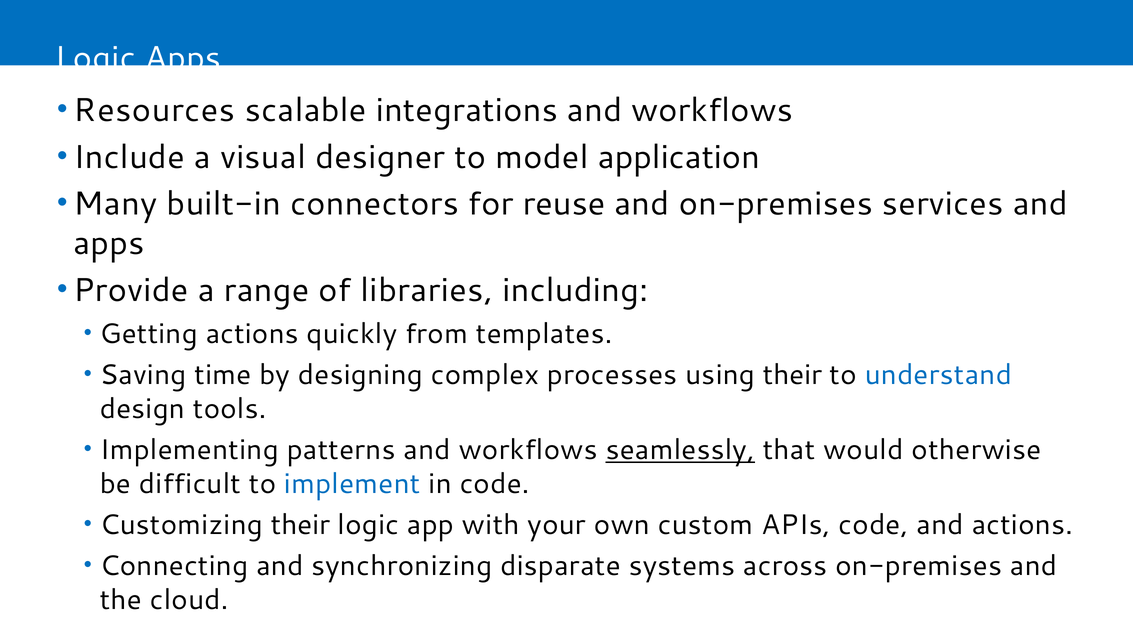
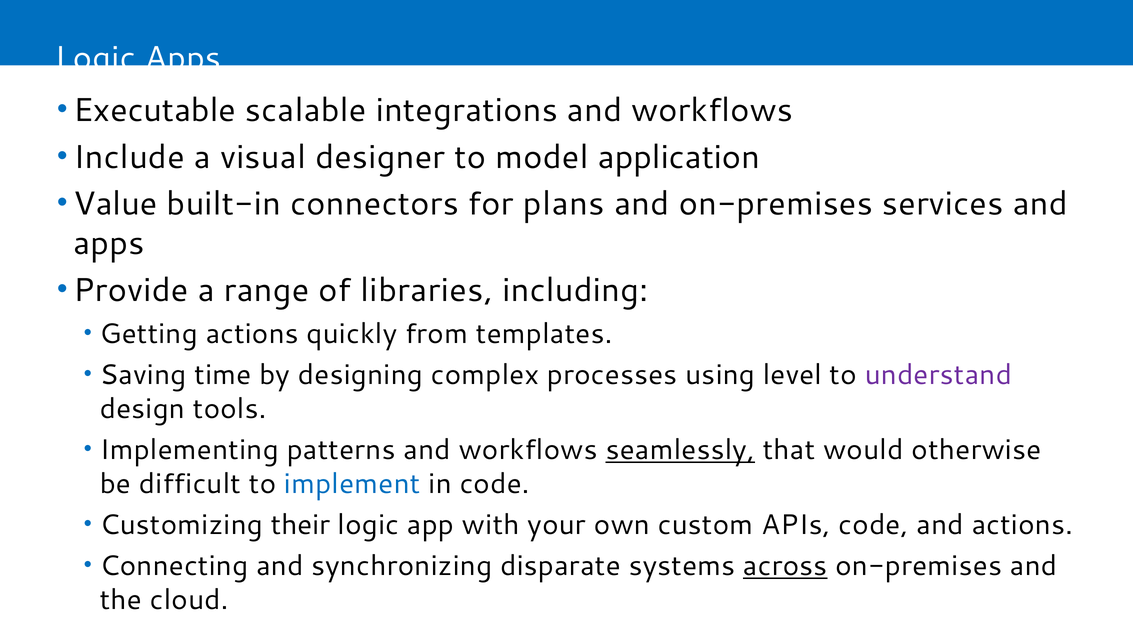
Resources: Resources -> Executable
Many: Many -> Value
reuse: reuse -> plans
using their: their -> level
understand colour: blue -> purple
across underline: none -> present
